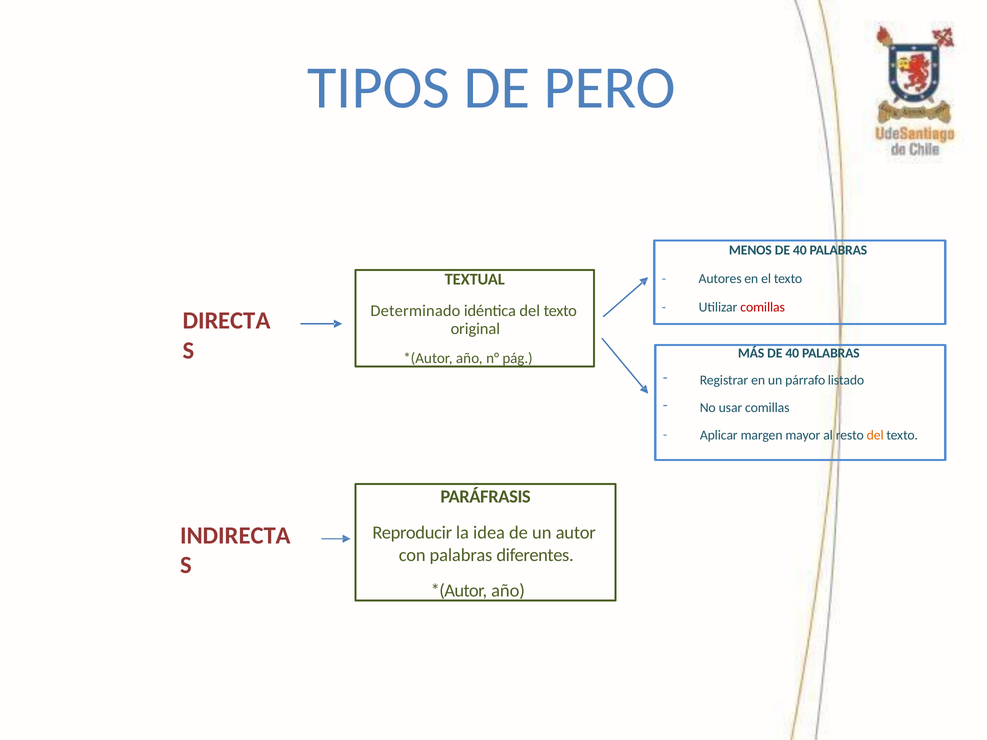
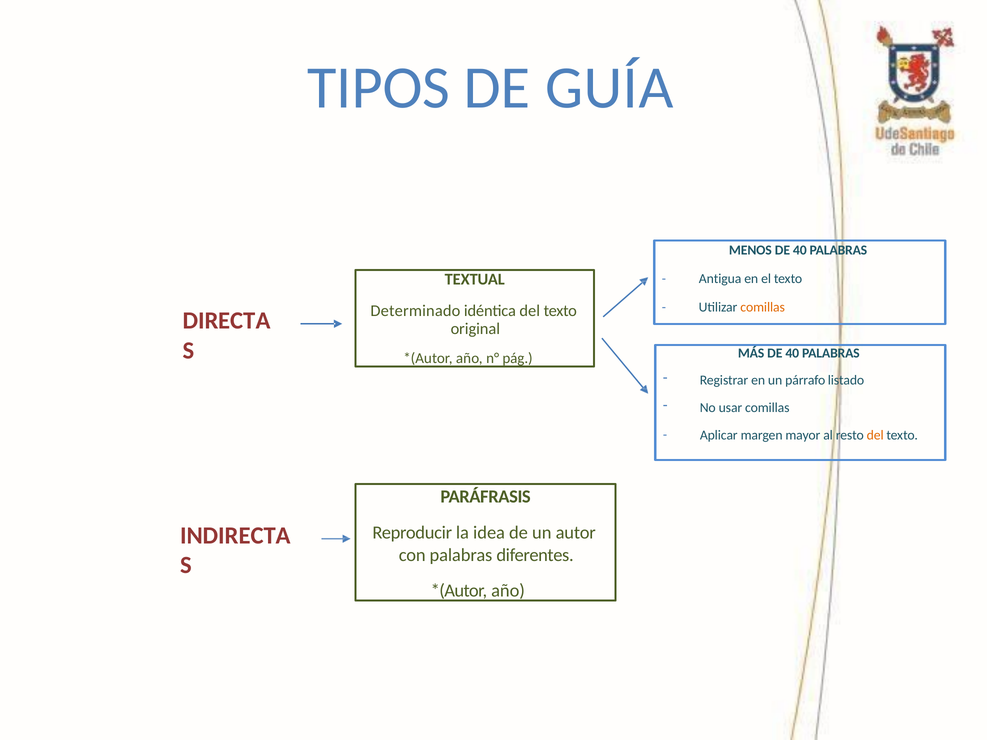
PERO: PERO -> GUÍA
Autores: Autores -> Antigua
comillas at (763, 307) colour: red -> orange
